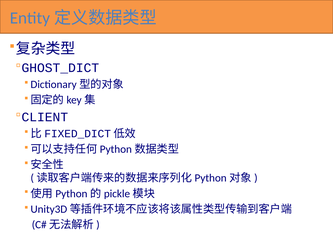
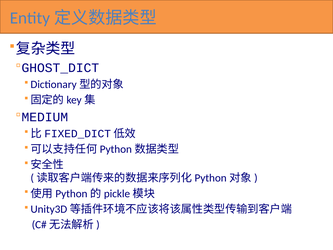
CLIENT: CLIENT -> MEDIUM
